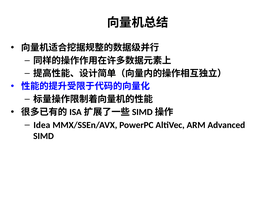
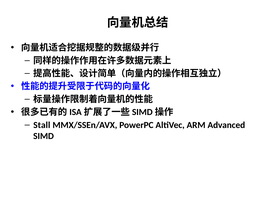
Idea: Idea -> Stall
